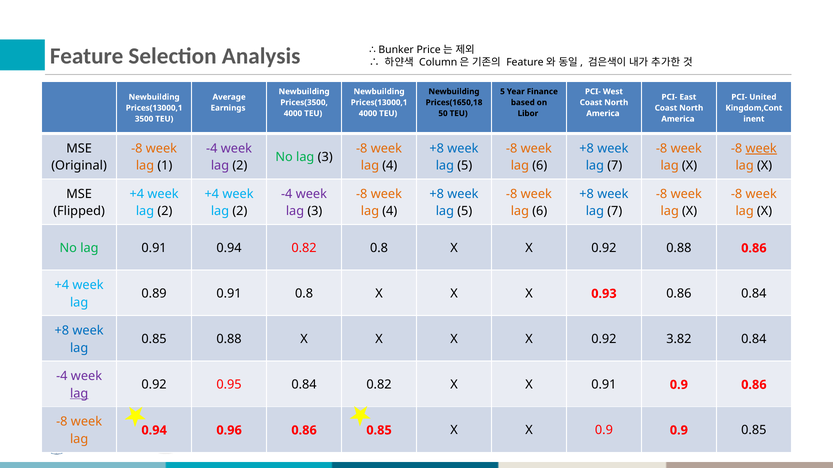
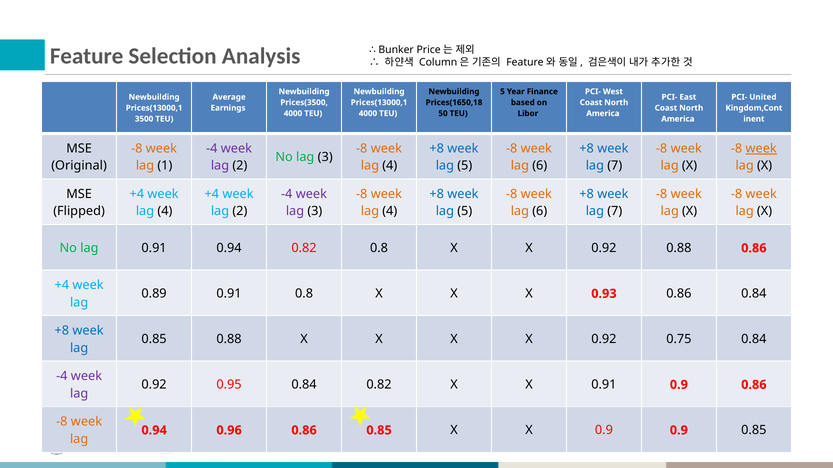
2 at (165, 212): 2 -> 4
3.82: 3.82 -> 0.75
lag at (79, 394) underline: present -> none
